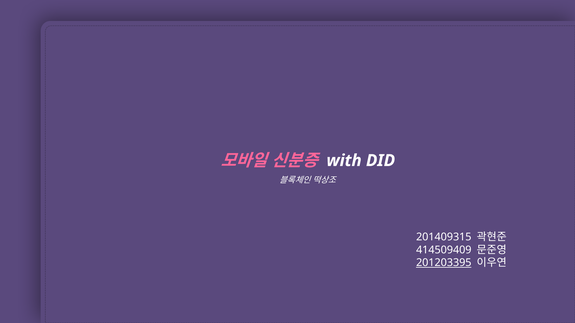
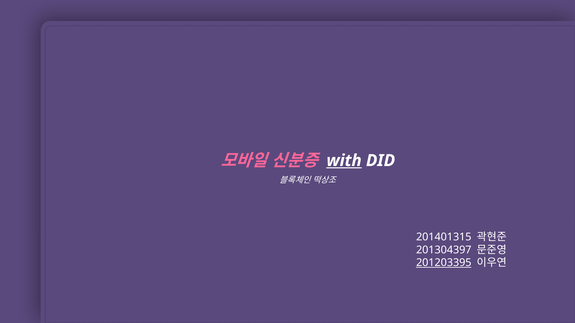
with underline: none -> present
201409315: 201409315 -> 201401315
414509409: 414509409 -> 201304397
